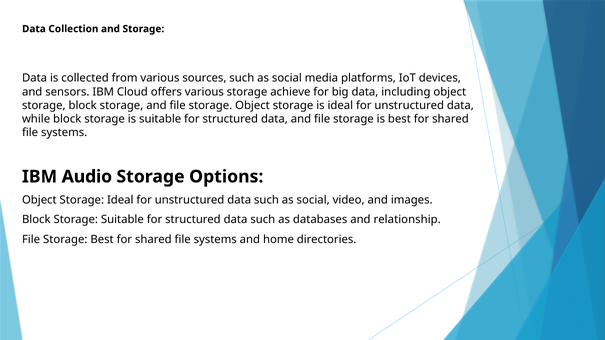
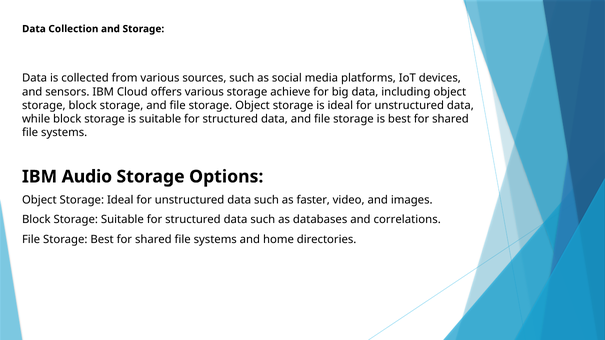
data such as social: social -> faster
relationship: relationship -> correlations
